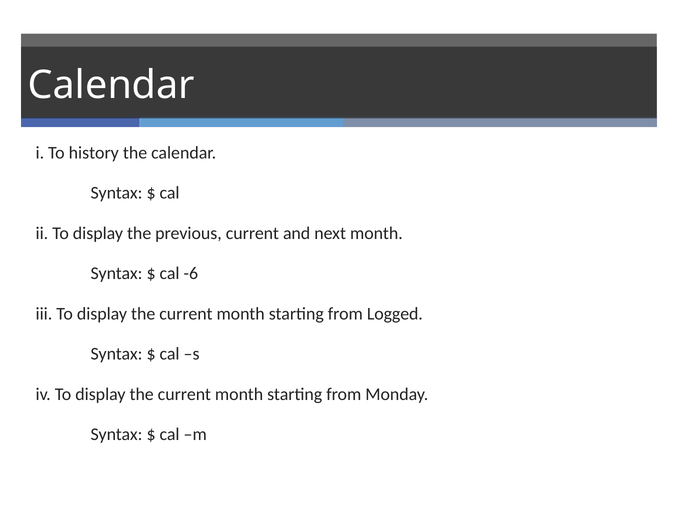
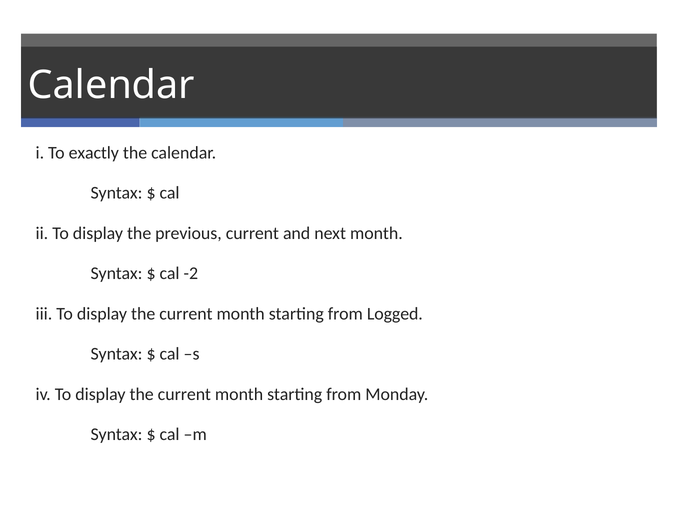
history: history -> exactly
-6: -6 -> -2
